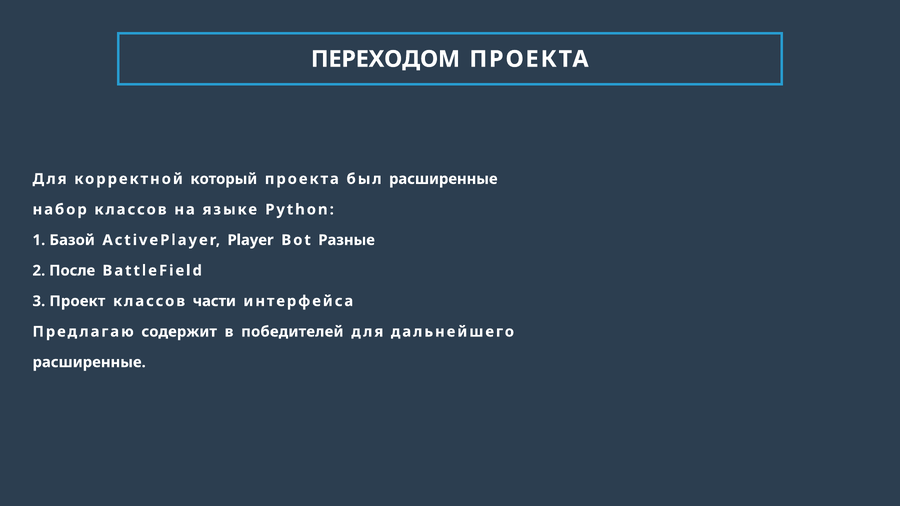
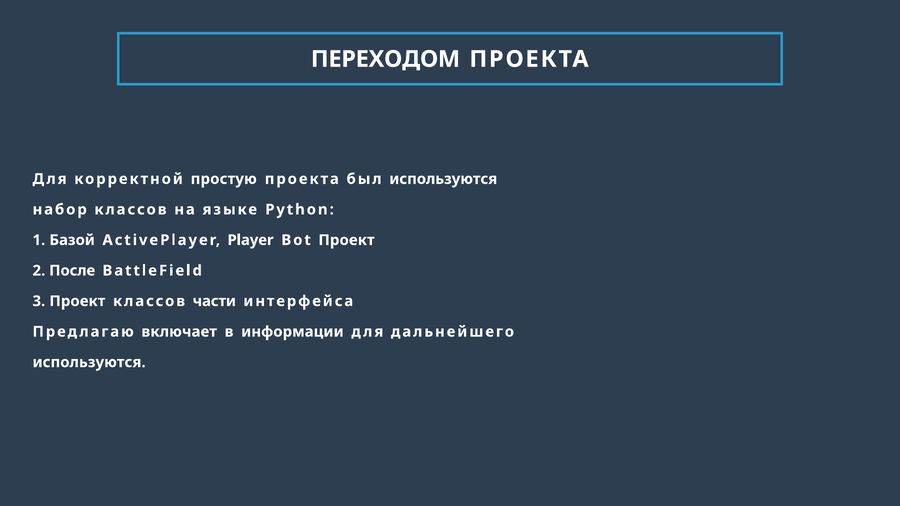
который: который -> простую
был расширенные: расширенные -> используются
Bot Разные: Разные -> Проект
содержит: содержит -> включает
победителей: победителей -> информации
расширенные at (89, 362): расширенные -> используются
